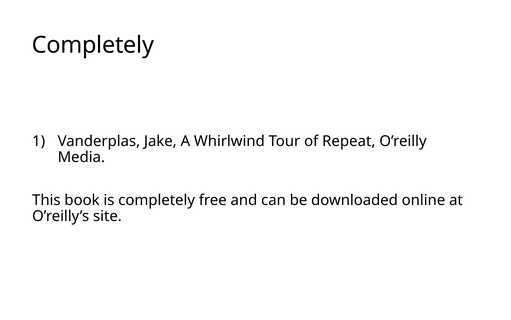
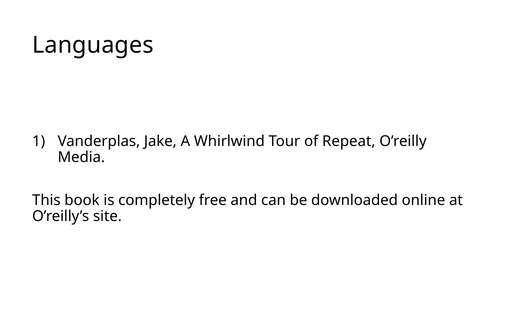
Completely at (93, 45): Completely -> Languages
